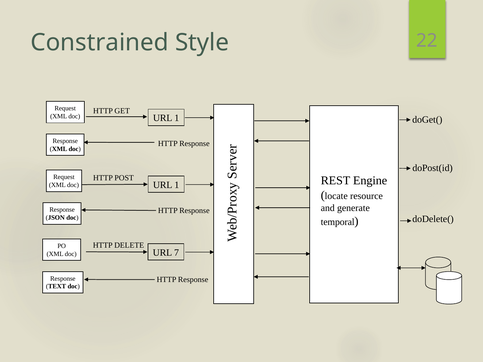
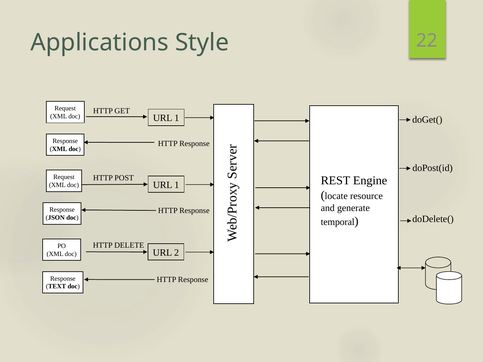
Constrained: Constrained -> Applications
7: 7 -> 2
